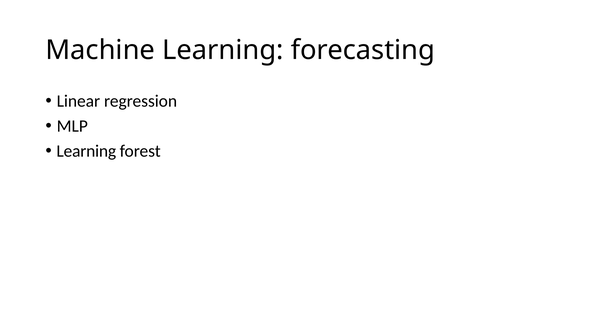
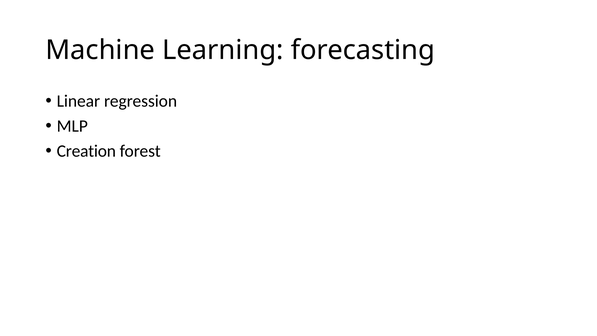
Learning at (86, 151): Learning -> Creation
